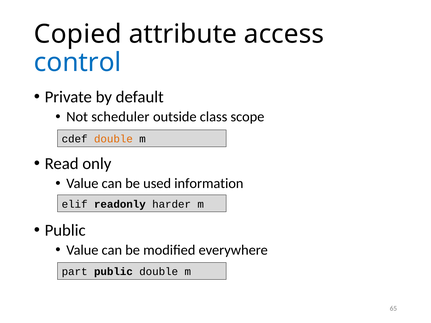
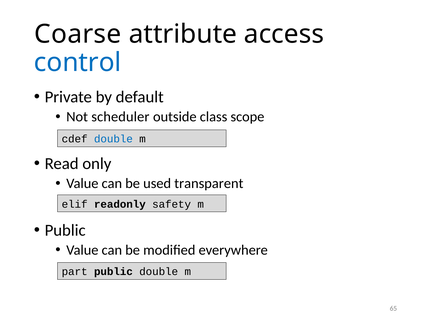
Copied: Copied -> Coarse
double at (113, 139) colour: orange -> blue
information: information -> transparent
harder: harder -> safety
